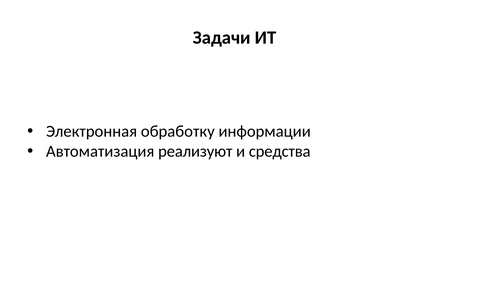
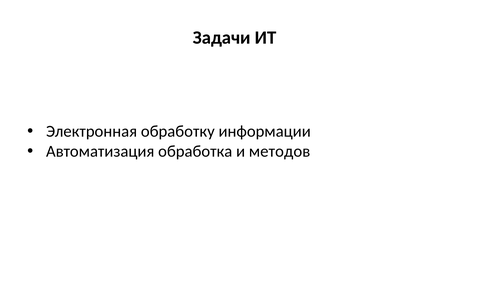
реализуют: реализуют -> обработка
средства: средства -> методов
